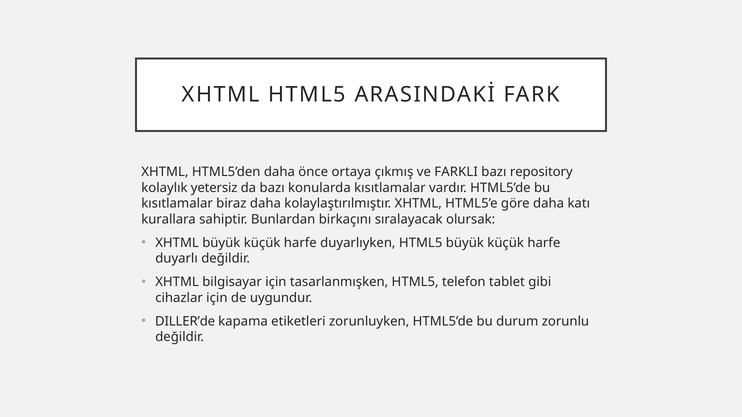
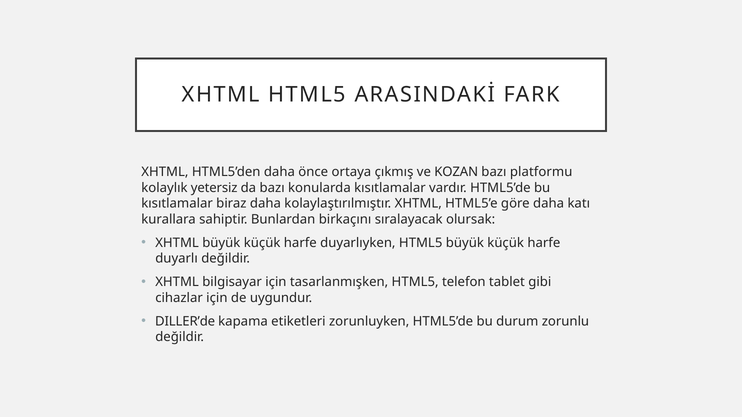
FARKLI: FARKLI -> KOZAN
repository: repository -> platformu
